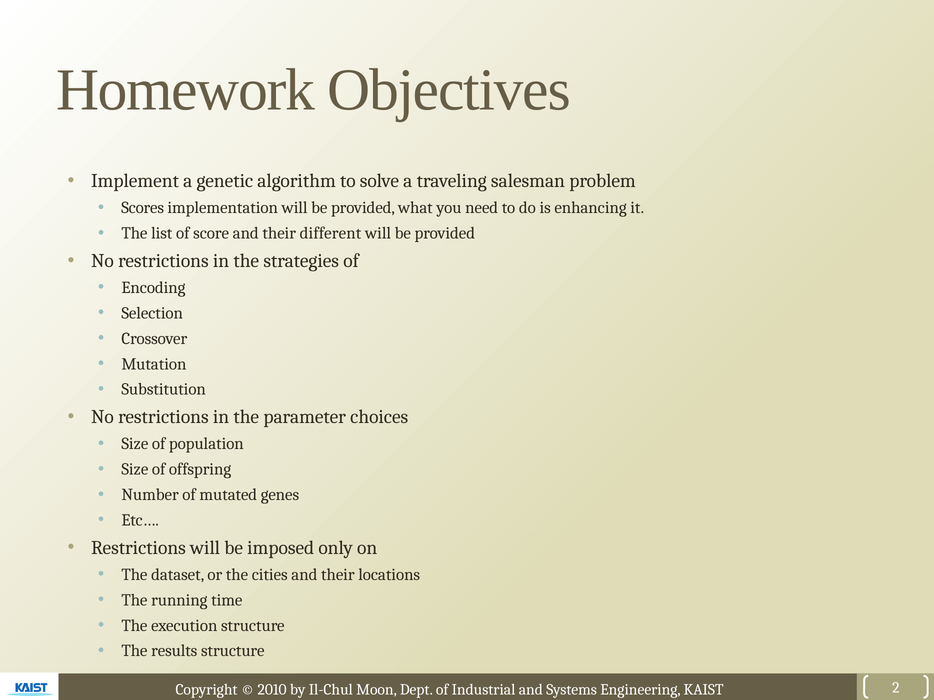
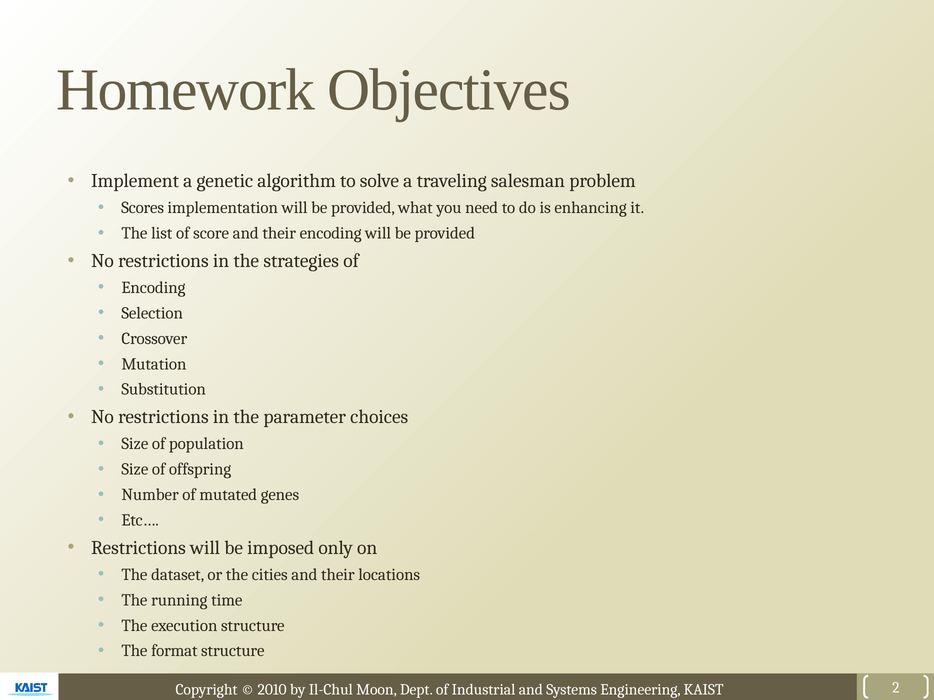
their different: different -> encoding
results: results -> format
